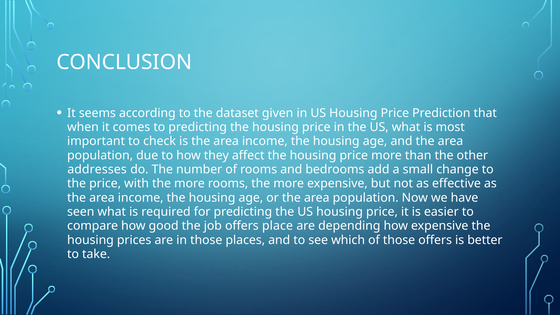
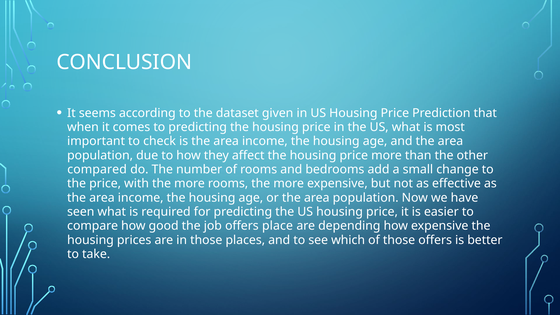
addresses: addresses -> compared
